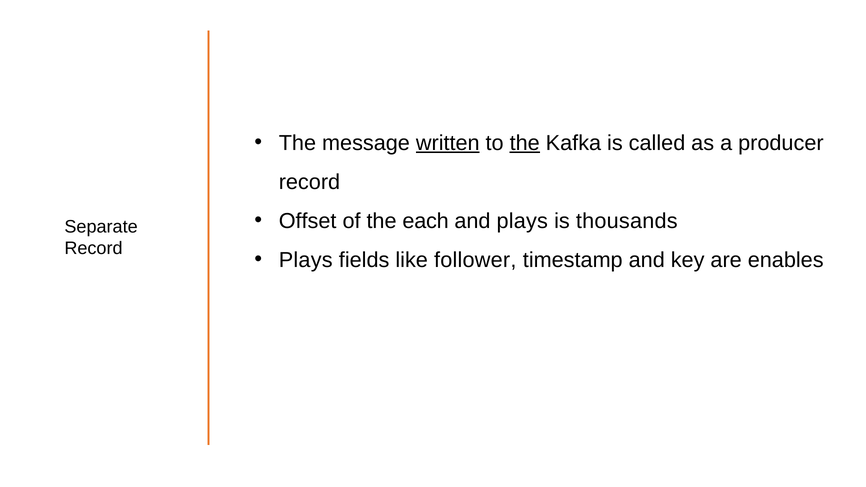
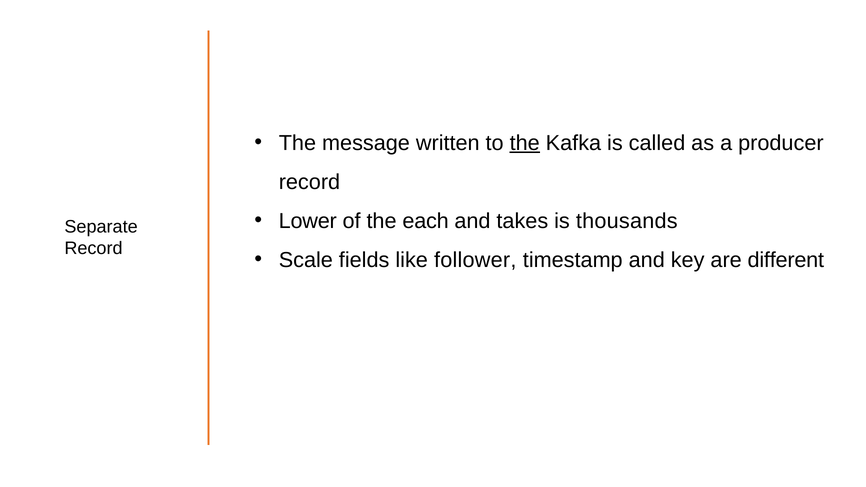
written underline: present -> none
Offset: Offset -> Lower
and plays: plays -> takes
Plays at (306, 260): Plays -> Scale
enables: enables -> different
